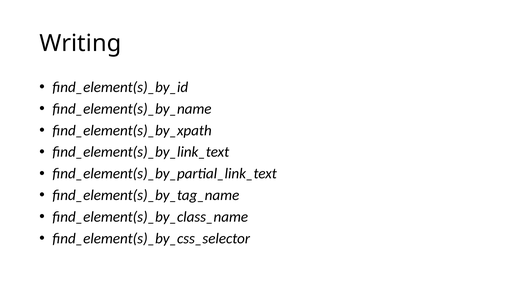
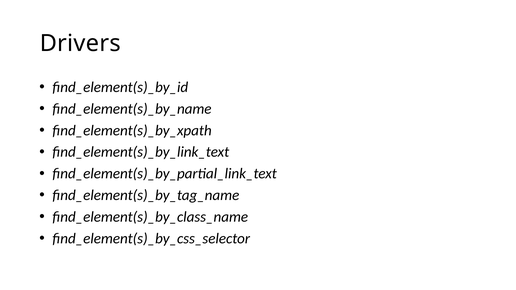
Writing: Writing -> Drivers
